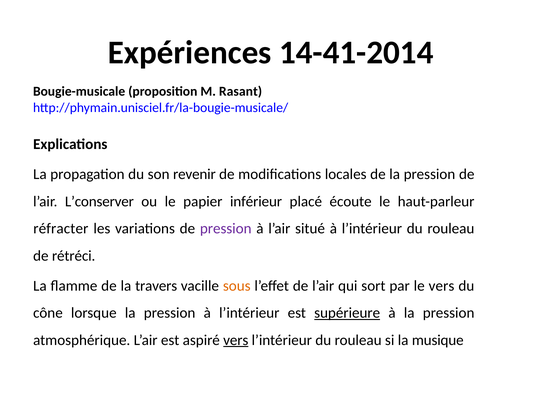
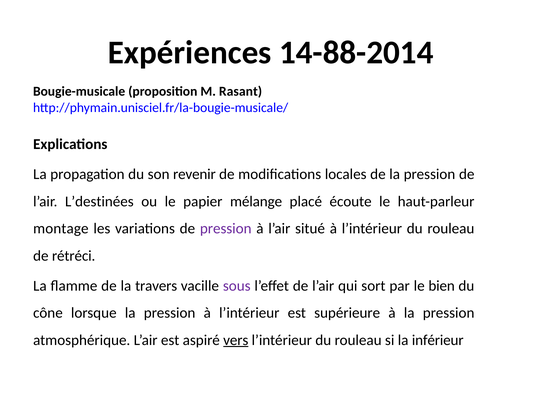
14-41-2014: 14-41-2014 -> 14-88-2014
L’conserver: L’conserver -> L’destinées
inférieur: inférieur -> mélange
réfracter: réfracter -> montage
sous colour: orange -> purple
le vers: vers -> bien
supérieure underline: present -> none
musique: musique -> inférieur
